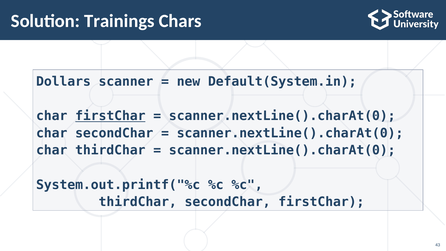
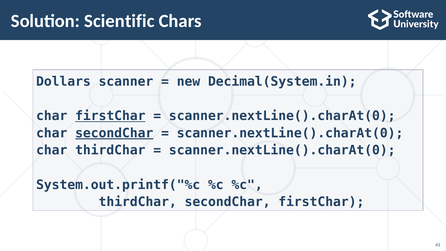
Trainings: Trainings -> Scientific
Default(System.in: Default(System.in -> Decimal(System.in
secondChar at (114, 133) underline: none -> present
